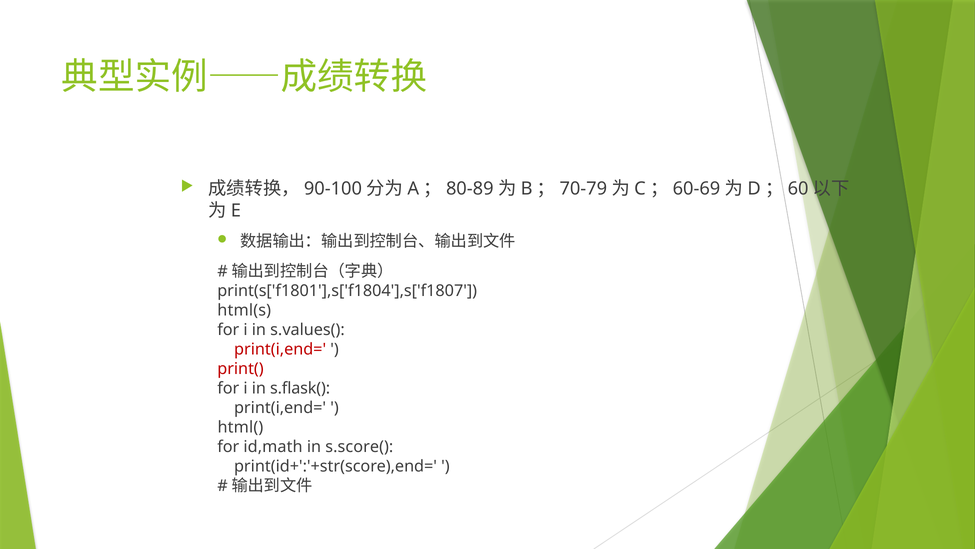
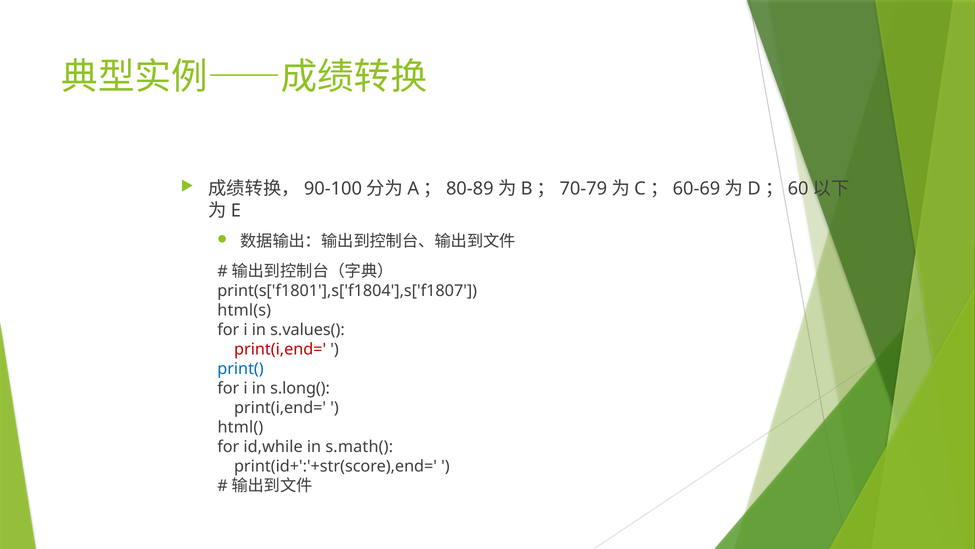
print( colour: red -> blue
s.flask(: s.flask( -> s.long(
id,math: id,math -> id,while
s.score(: s.score( -> s.math(
